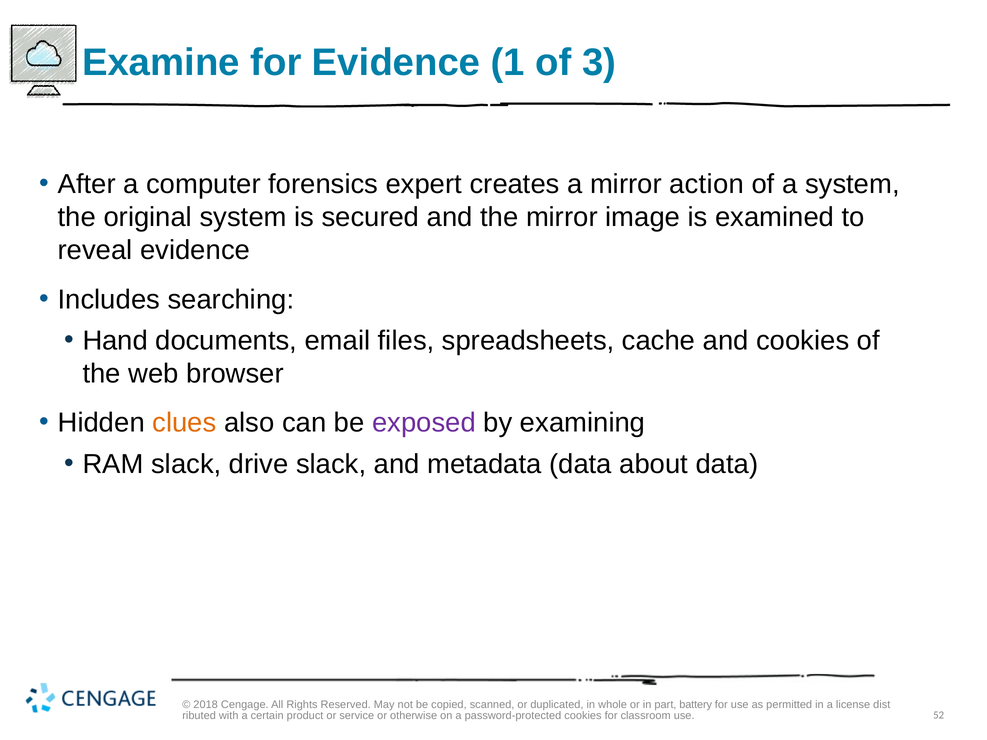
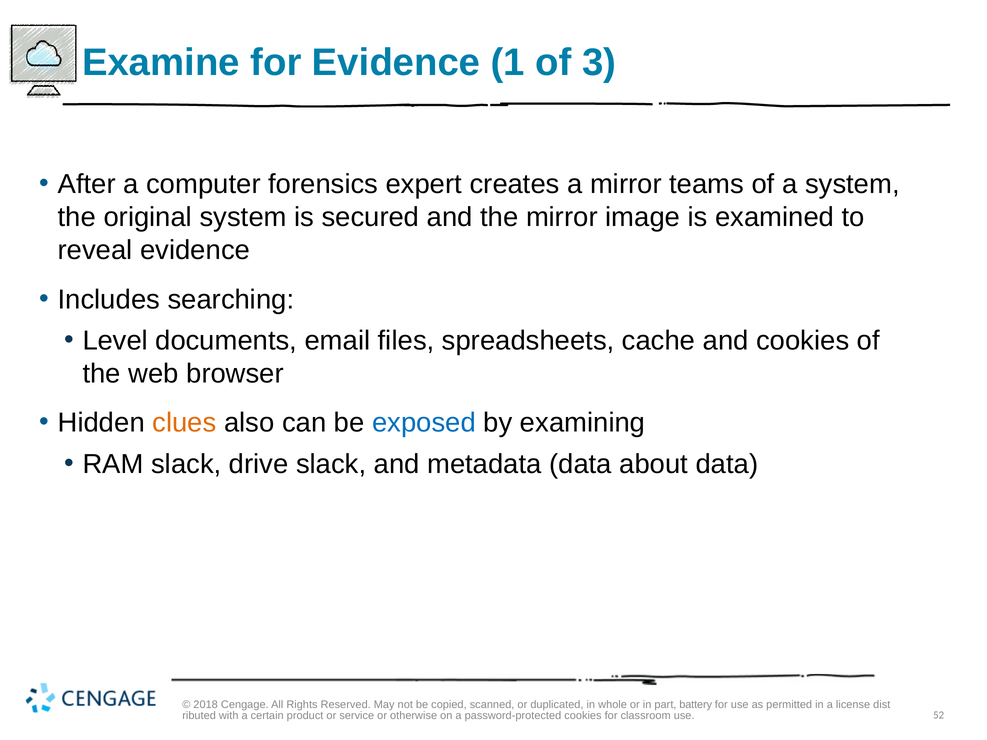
action: action -> teams
Hand: Hand -> Level
exposed colour: purple -> blue
